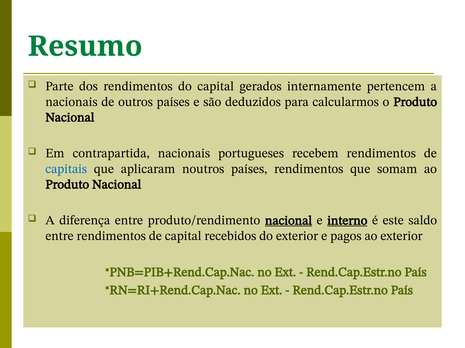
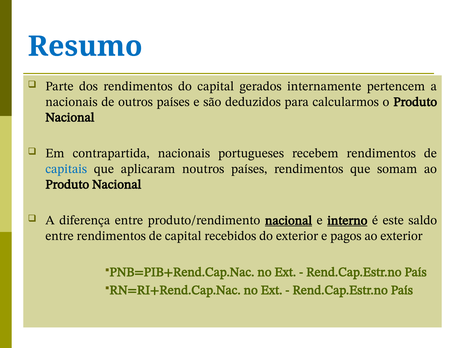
Resumo colour: green -> blue
